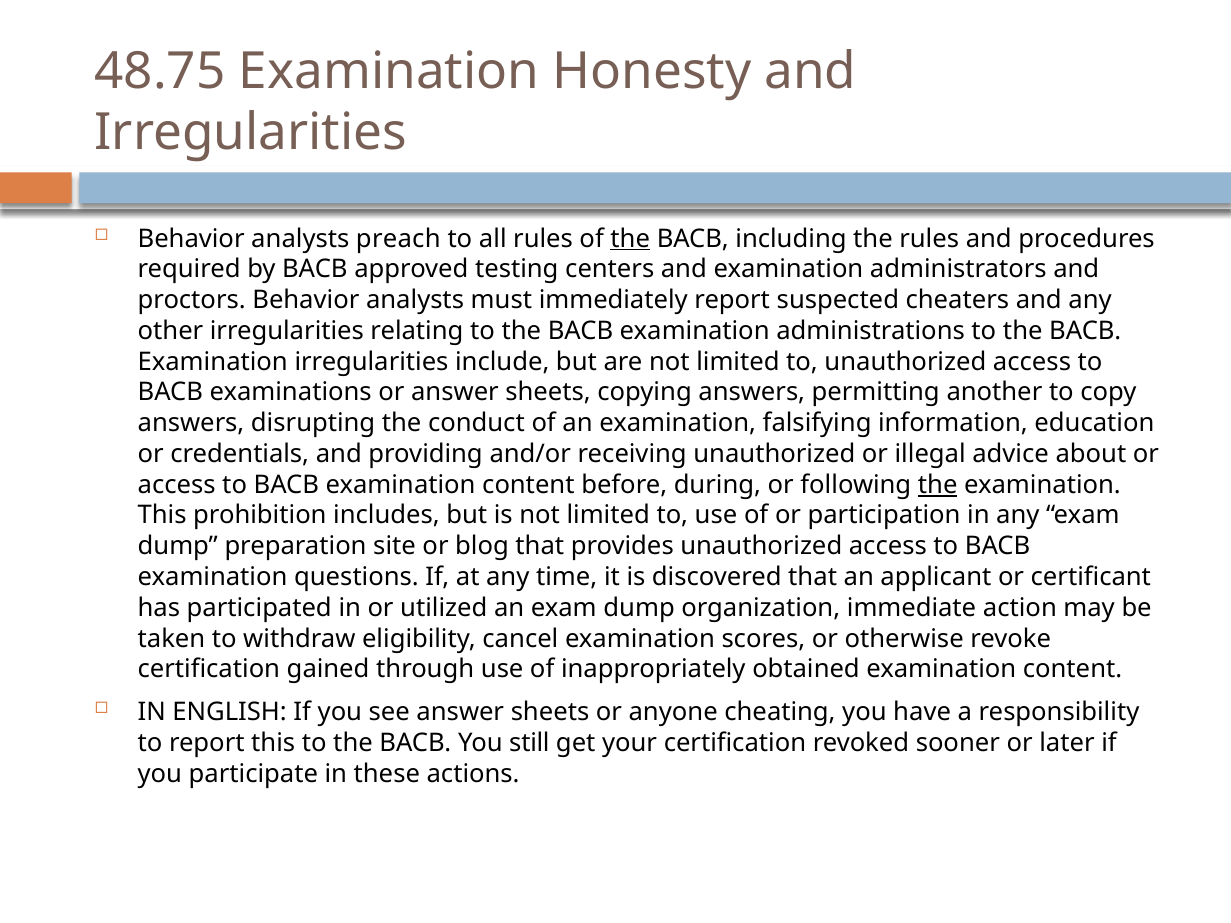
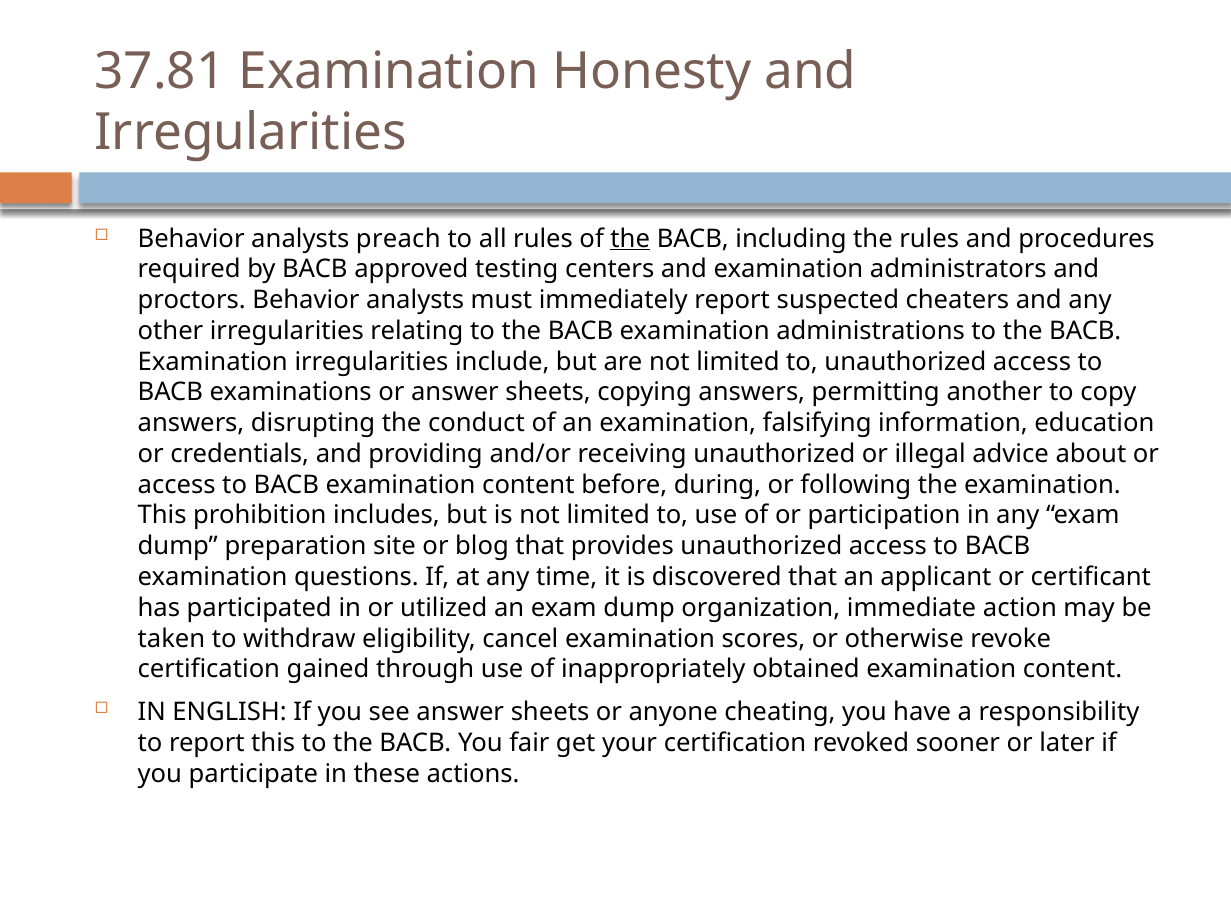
48.75: 48.75 -> 37.81
the at (938, 485) underline: present -> none
still: still -> fair
